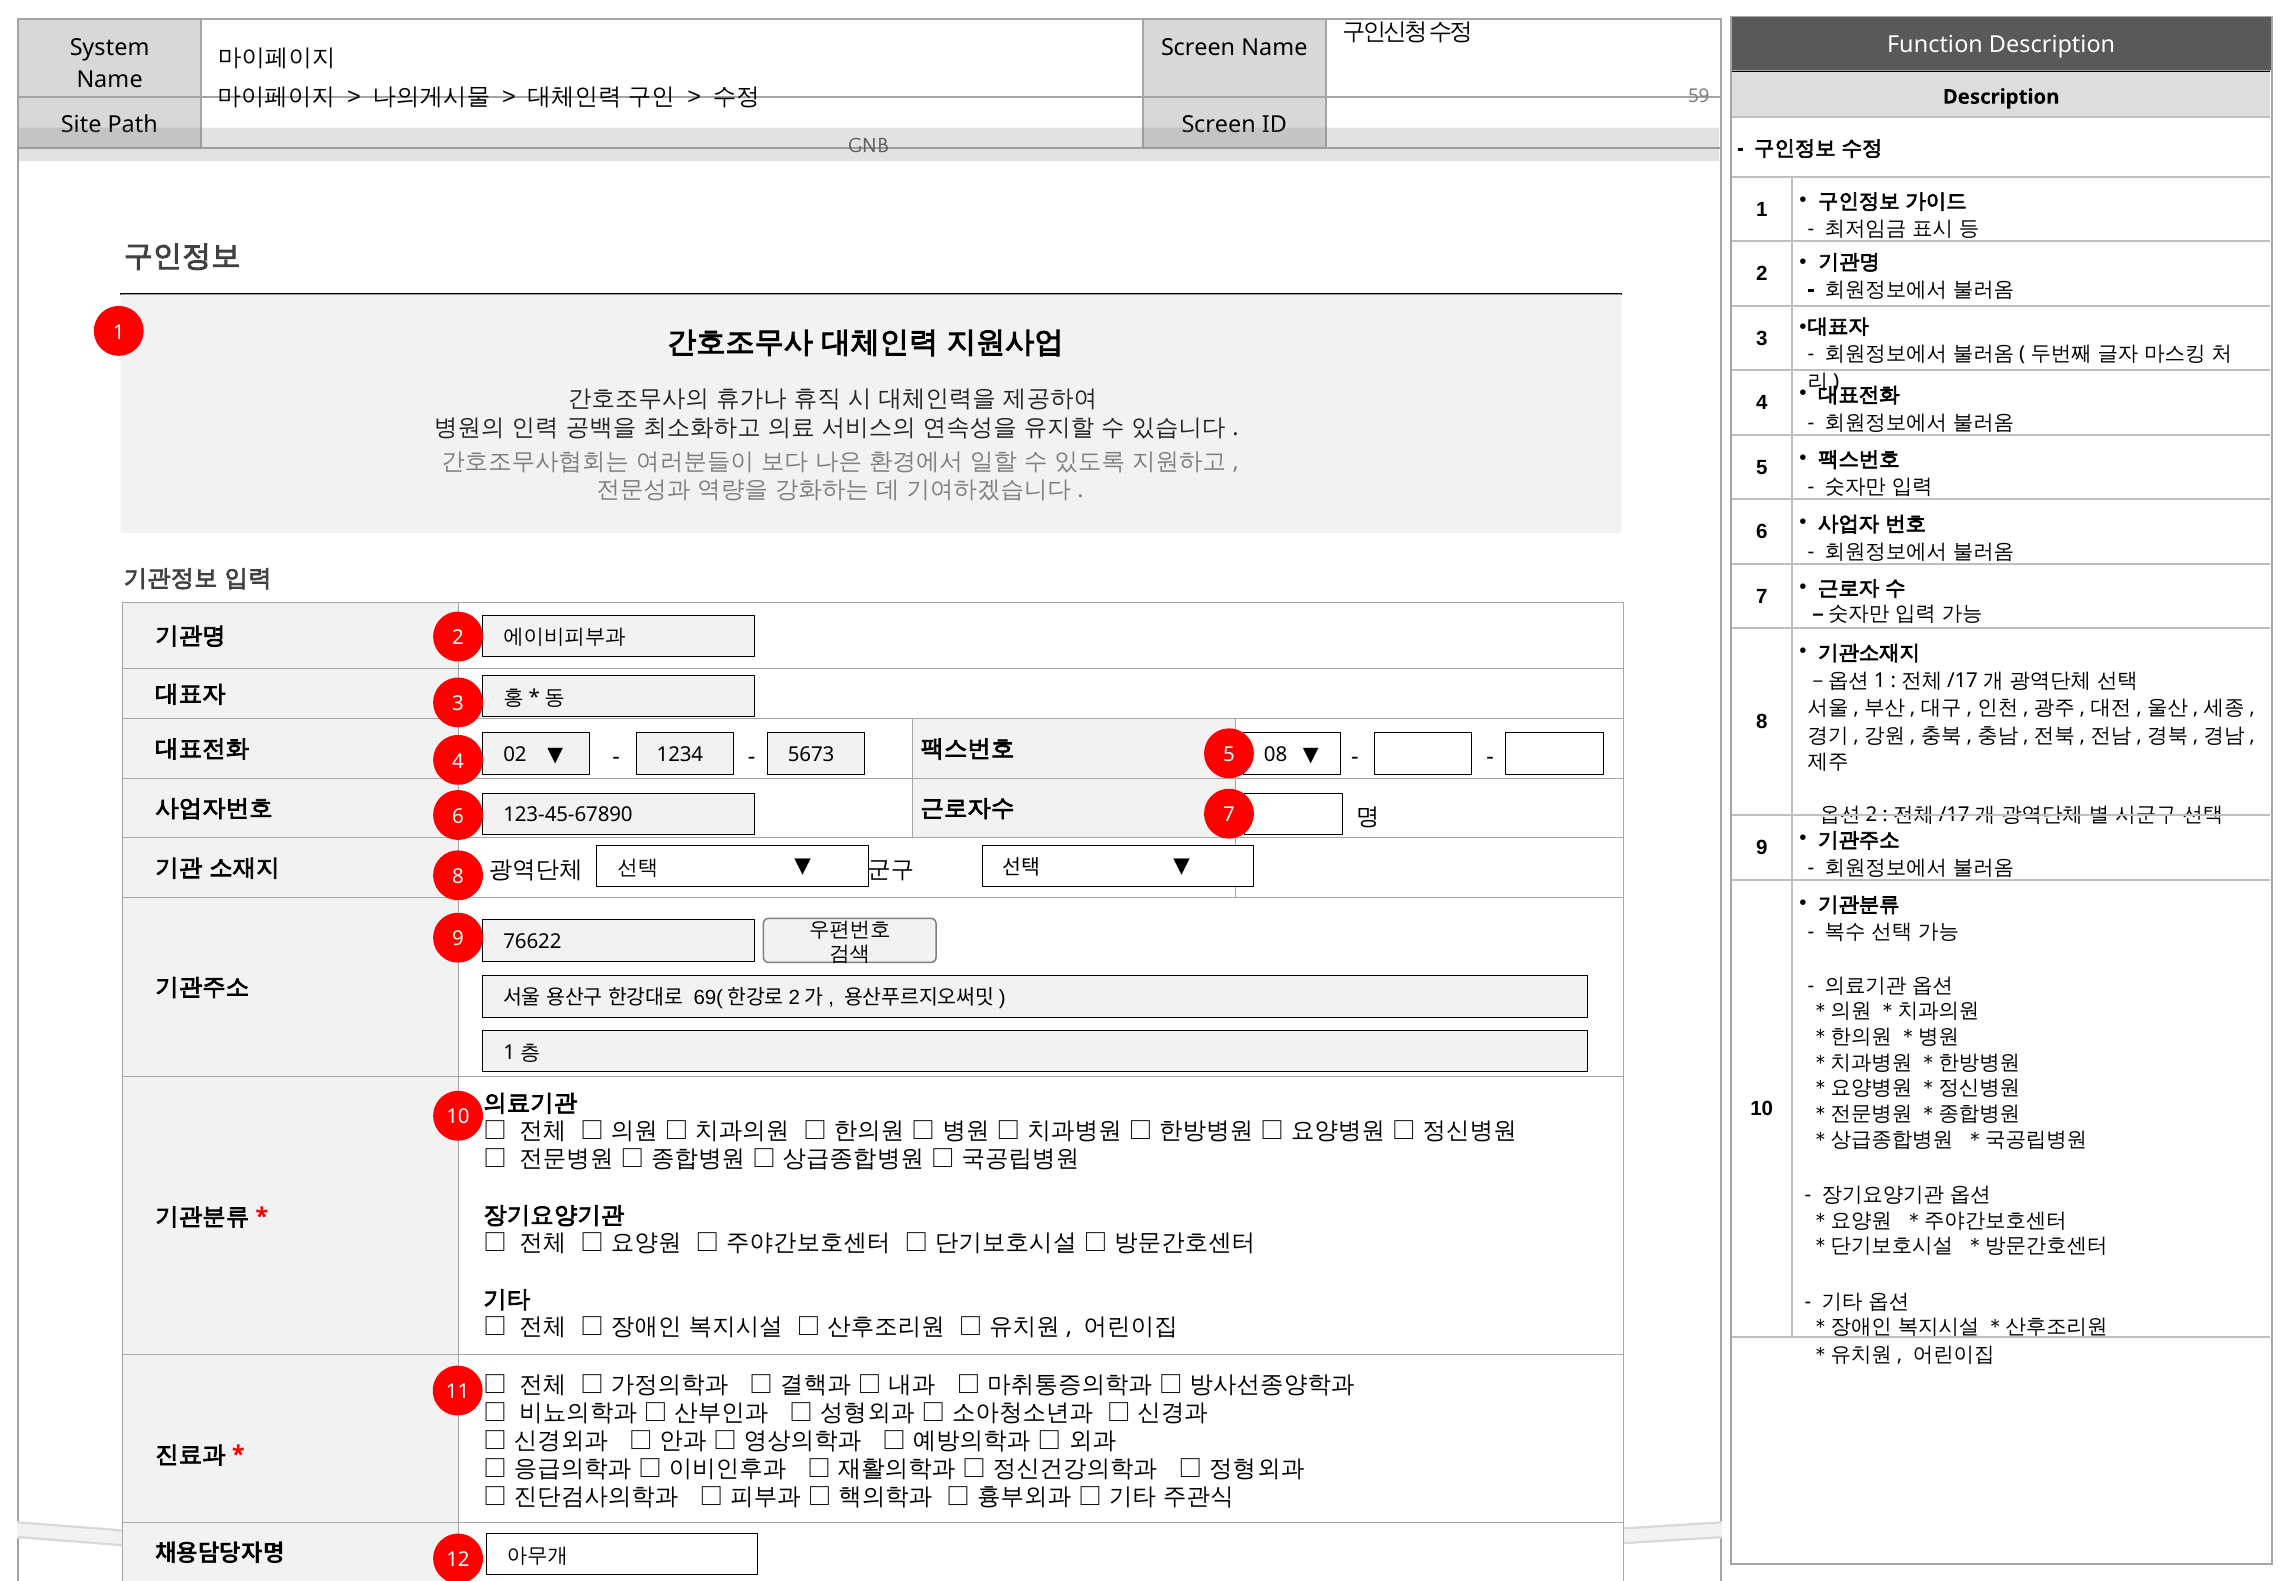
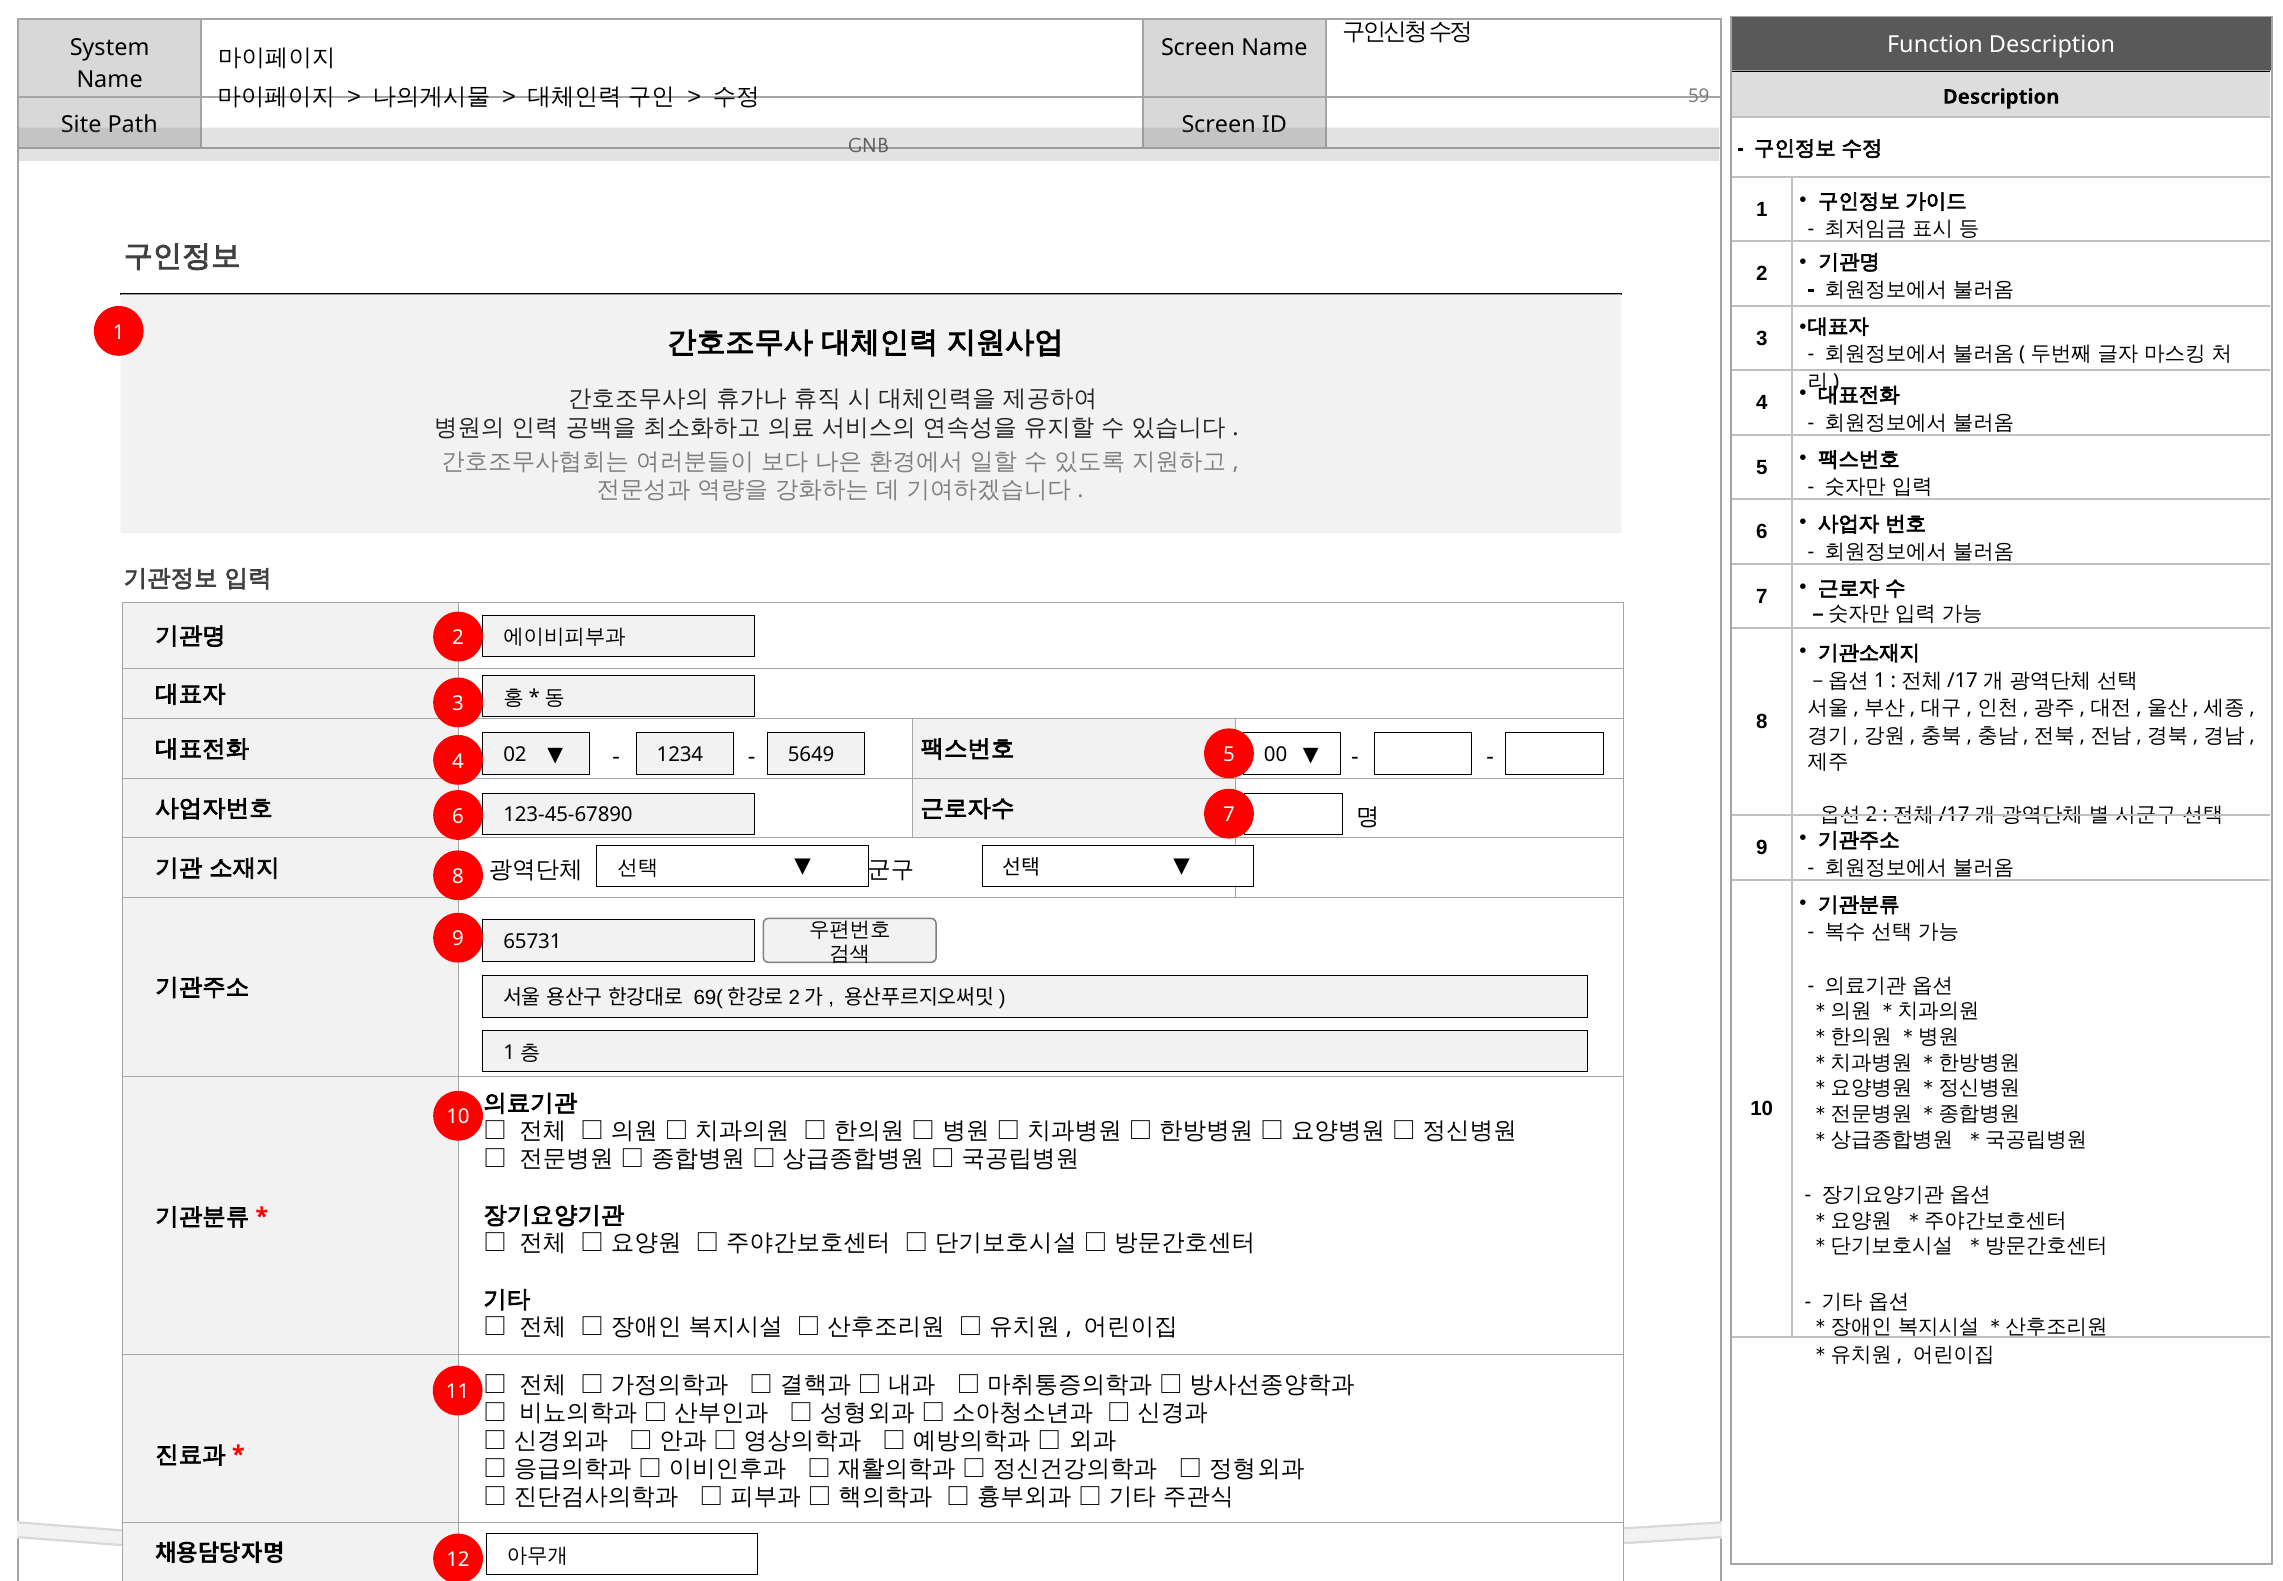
5673: 5673 -> 5649
08: 08 -> 00
76622: 76622 -> 65731
